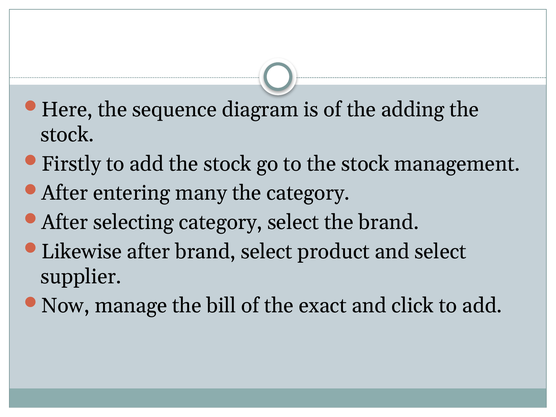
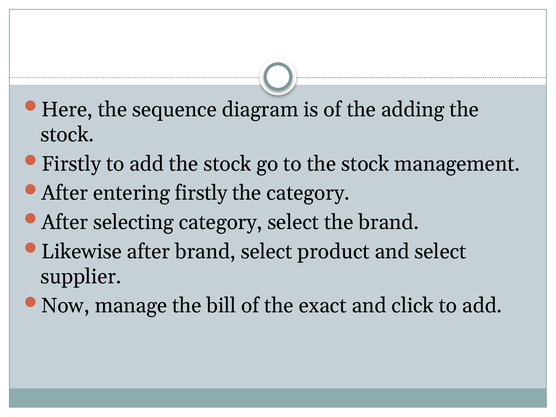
entering many: many -> firstly
